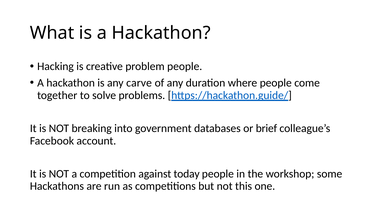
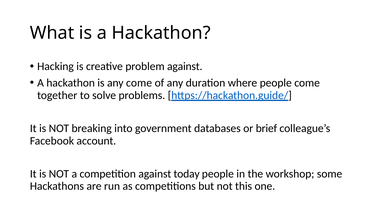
problem people: people -> against
any carve: carve -> come
